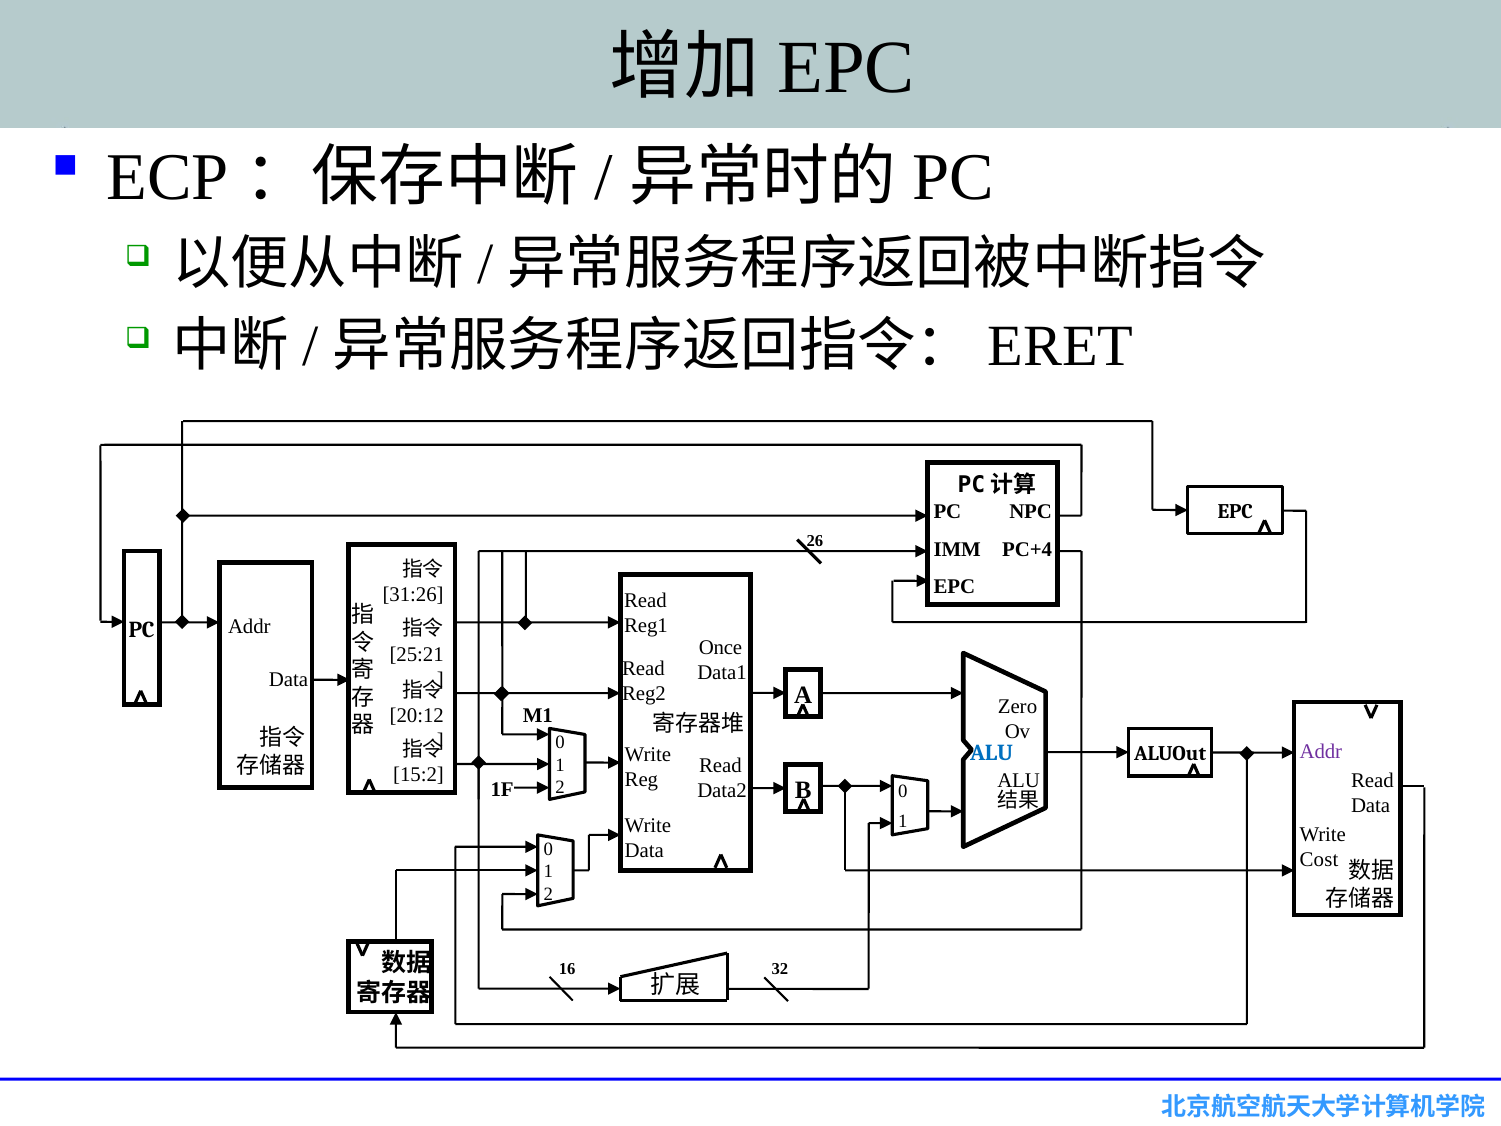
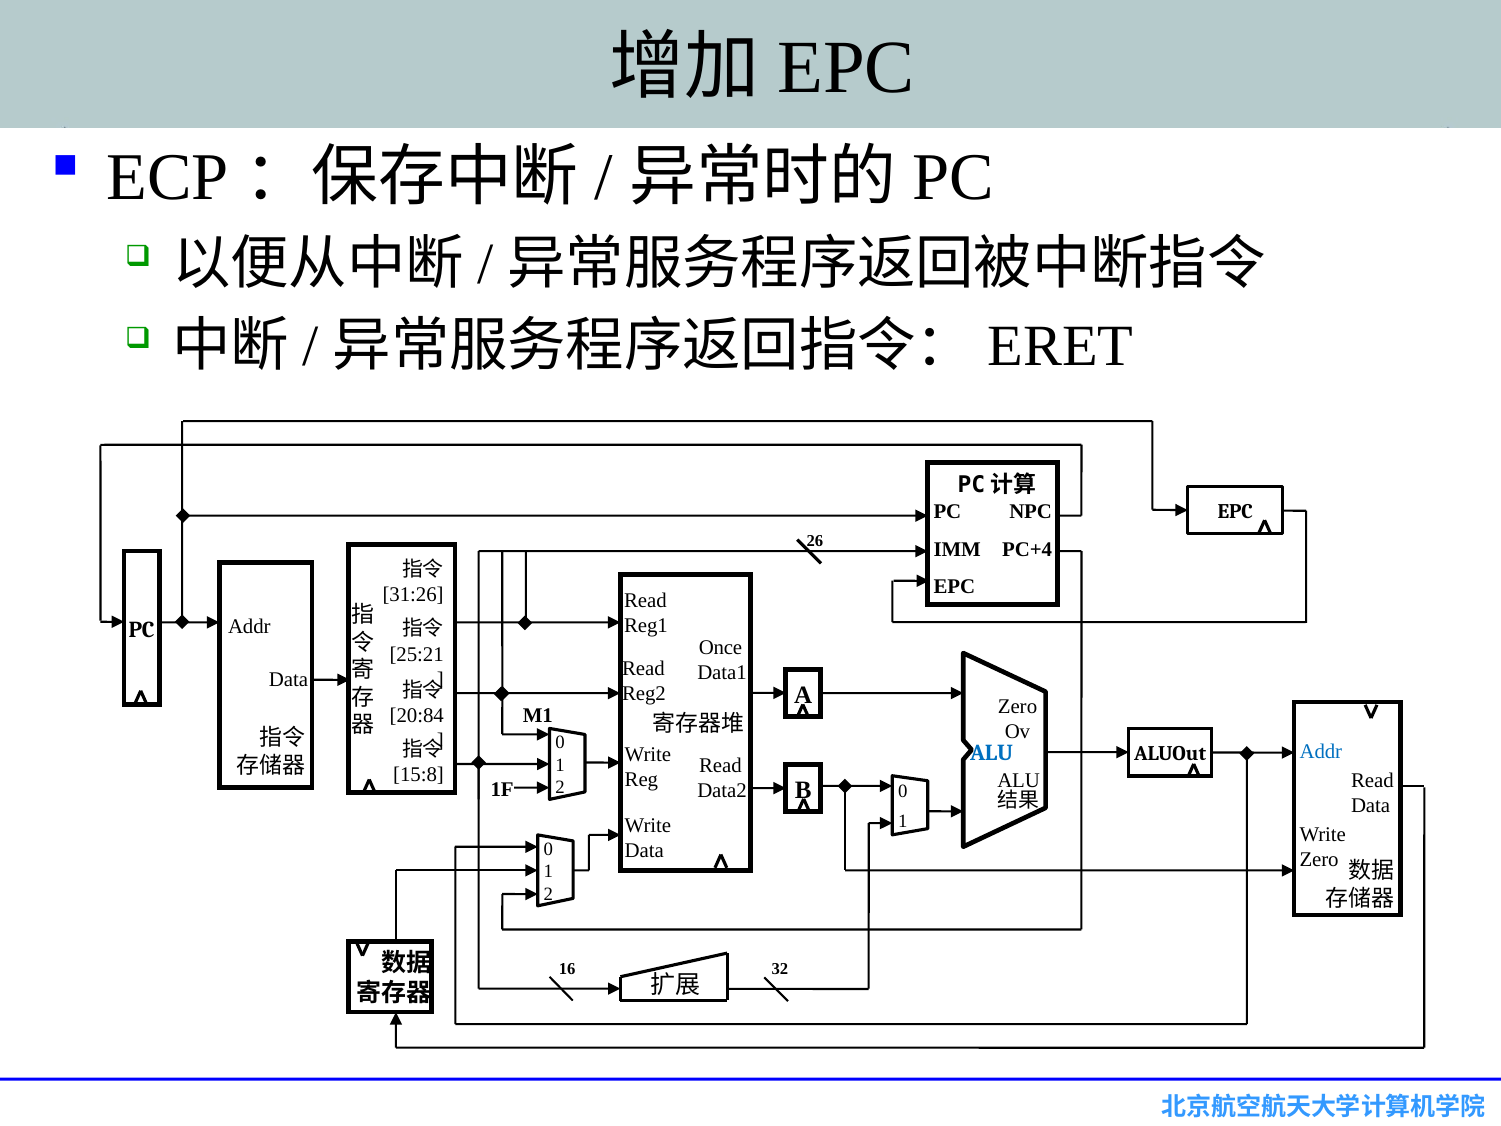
20:12: 20:12 -> 20:84
Addr at (1321, 751) colour: purple -> blue
15:2: 15:2 -> 15:8
Cost at (1319, 859): Cost -> Zero
